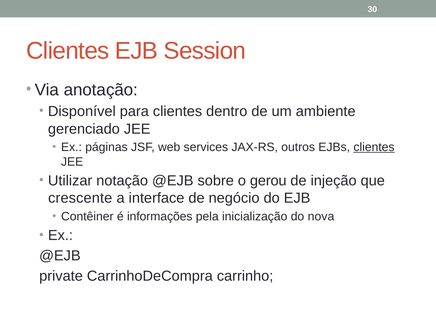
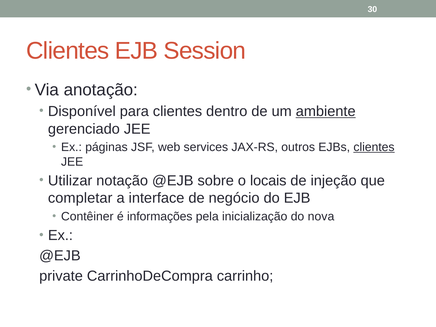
ambiente underline: none -> present
gerou: gerou -> locais
crescente: crescente -> completar
